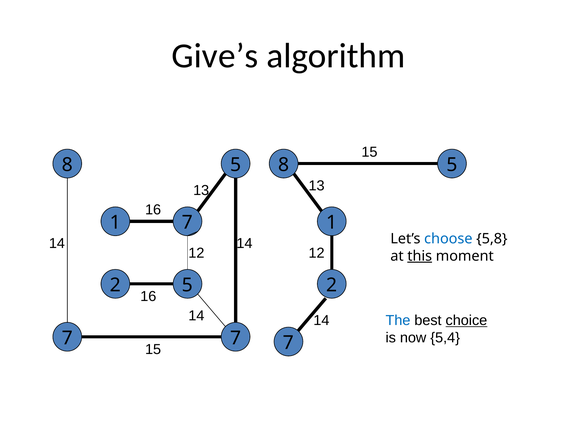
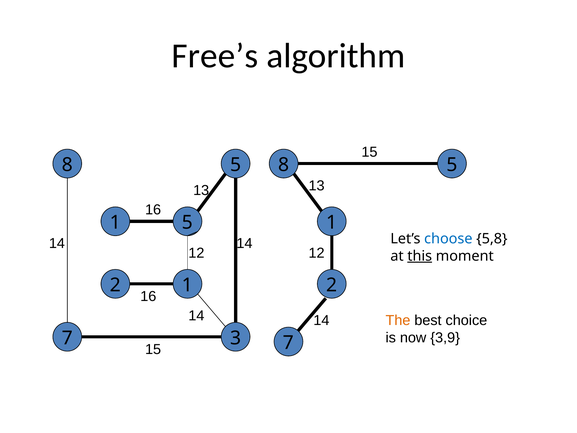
Give’s: Give’s -> Free’s
1 7: 7 -> 5
2 5: 5 -> 1
The colour: blue -> orange
choice underline: present -> none
5,4: 5,4 -> 3,9
7 7: 7 -> 3
